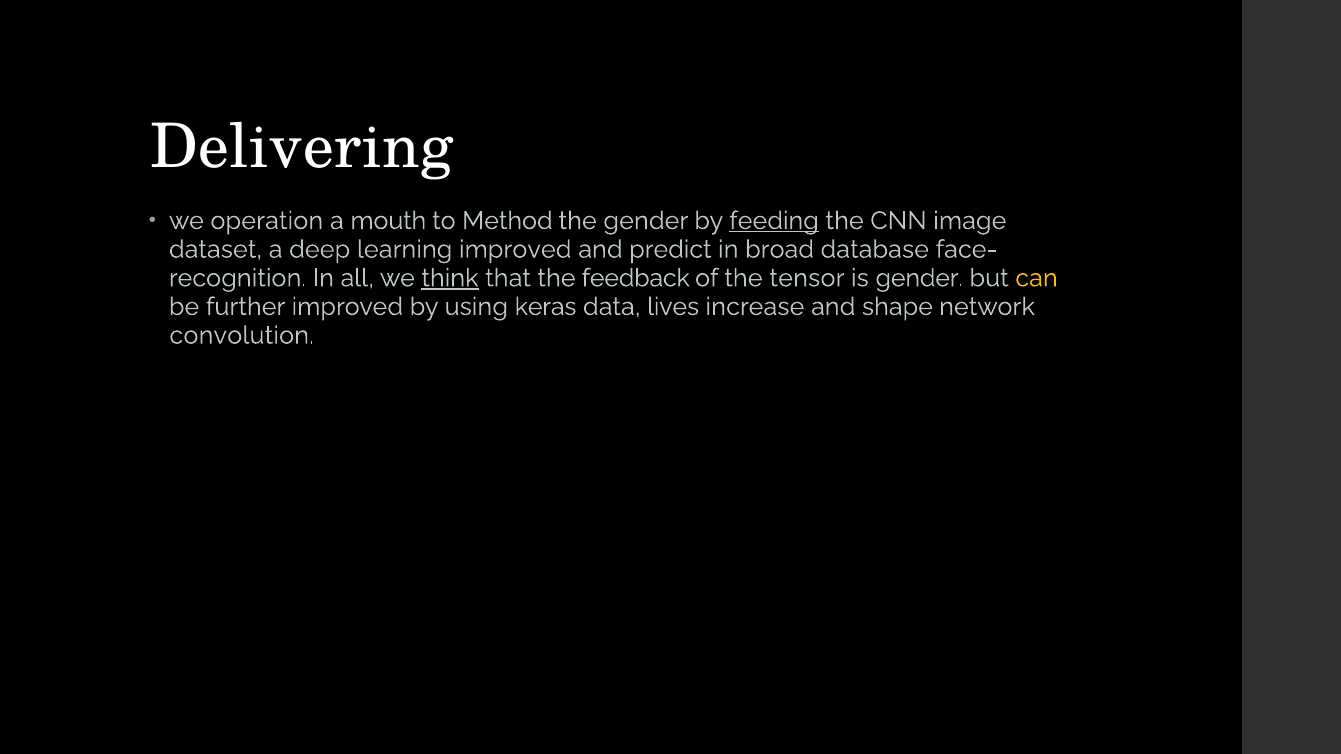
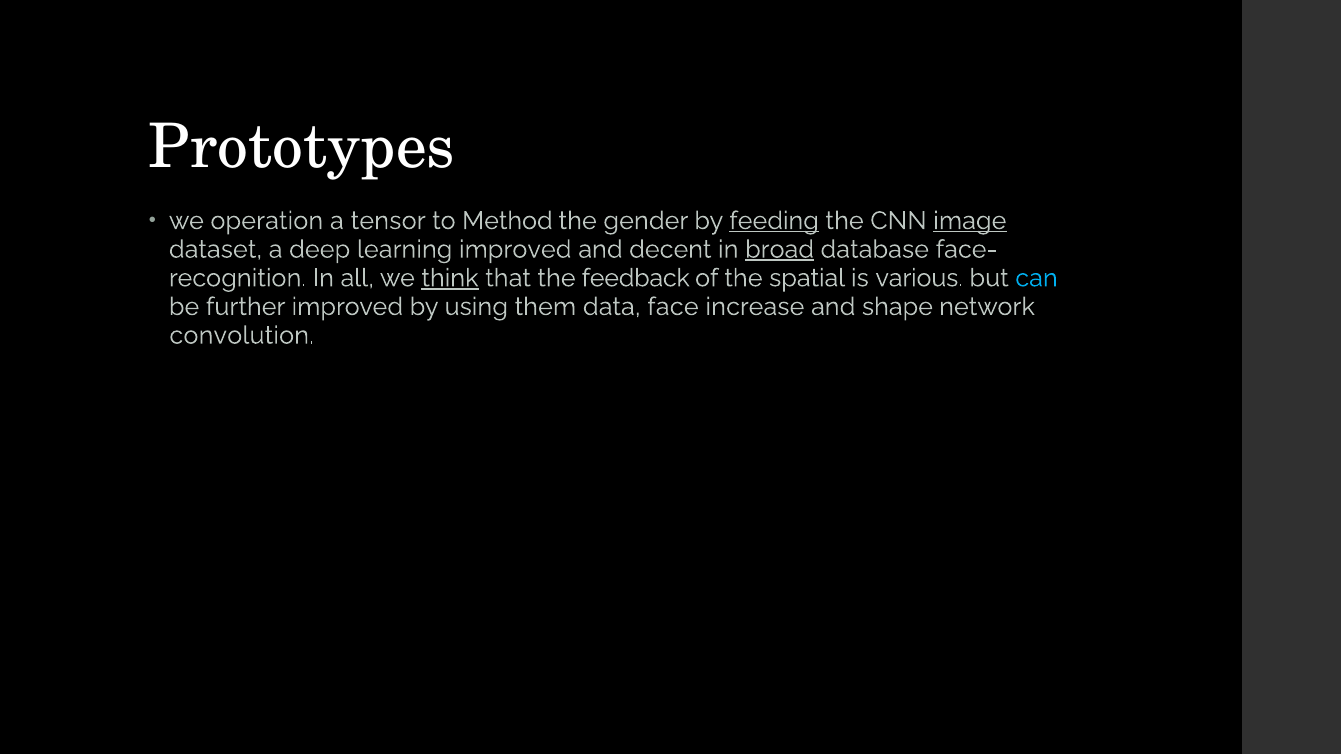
Delivering: Delivering -> Prototypes
mouth: mouth -> tensor
image underline: none -> present
predict: predict -> decent
broad underline: none -> present
tensor: tensor -> spatial
is gender: gender -> various
can colour: yellow -> light blue
keras: keras -> them
lives: lives -> face
